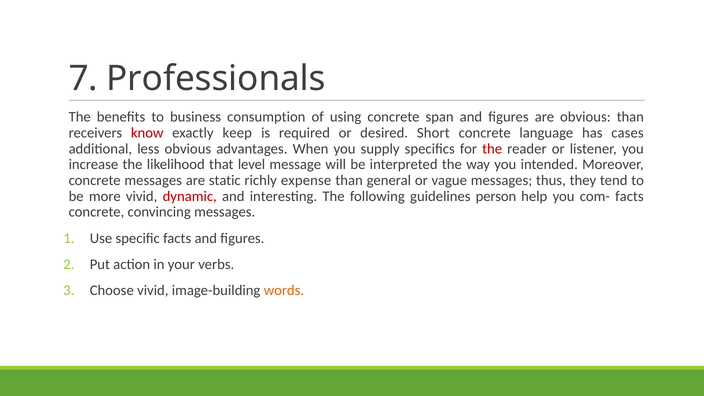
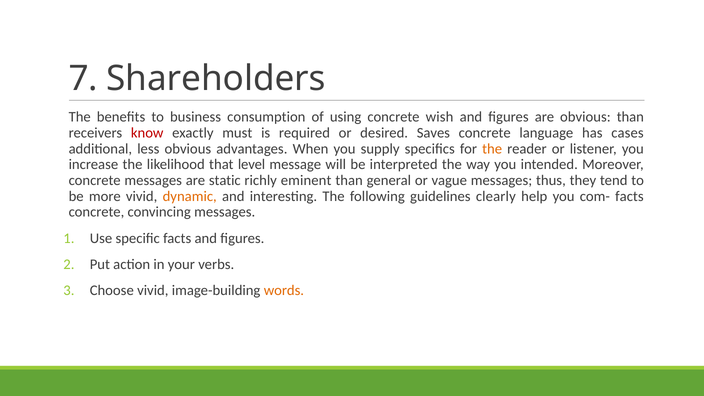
Professionals: Professionals -> Shareholders
span: span -> wish
keep: keep -> must
Short: Short -> Saves
the at (492, 149) colour: red -> orange
expense: expense -> eminent
dynamic colour: red -> orange
person: person -> clearly
